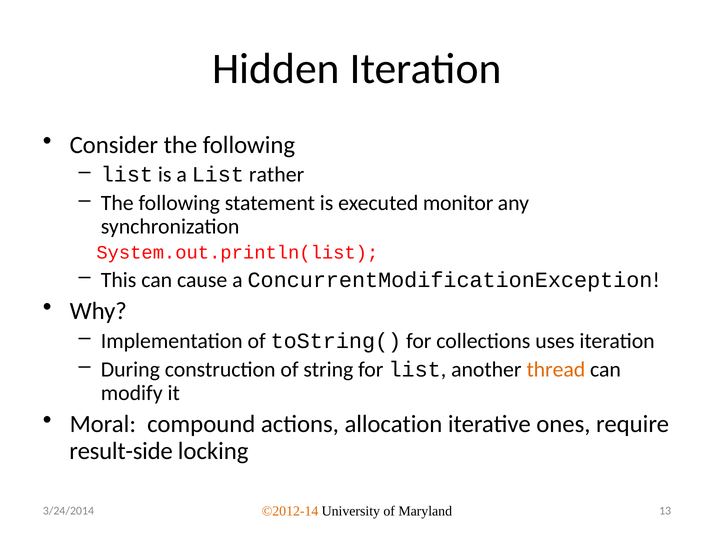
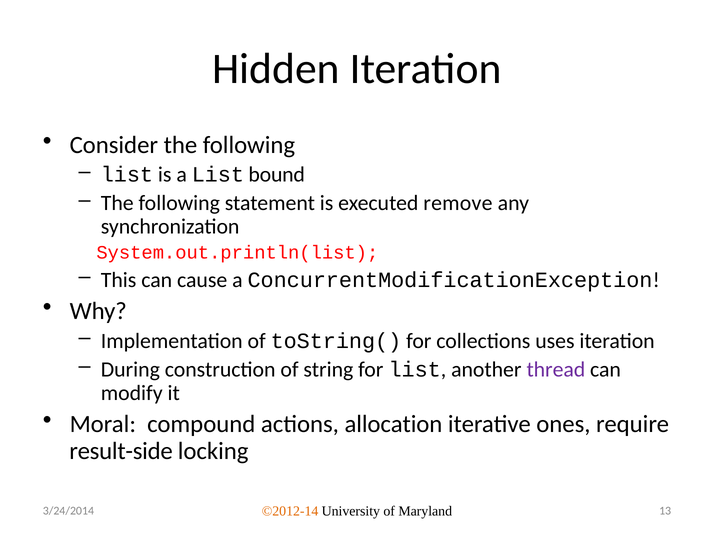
rather: rather -> bound
monitor: monitor -> remove
thread colour: orange -> purple
